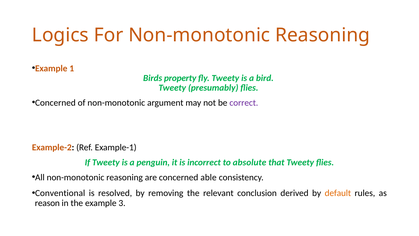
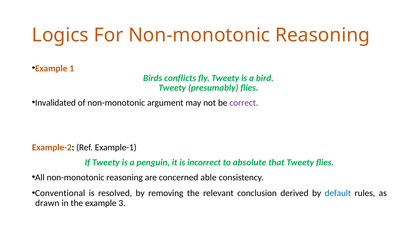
property: property -> conflicts
Concerned at (55, 103): Concerned -> Invalidated
default colour: orange -> blue
reason: reason -> drawn
